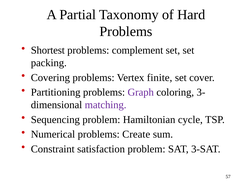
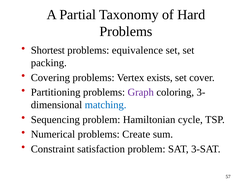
complement: complement -> equivalence
finite: finite -> exists
matching colour: purple -> blue
